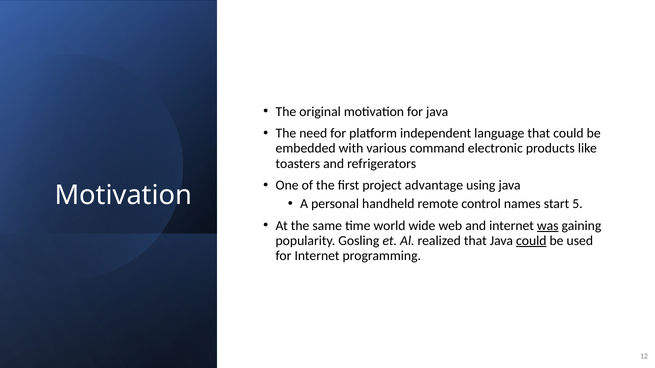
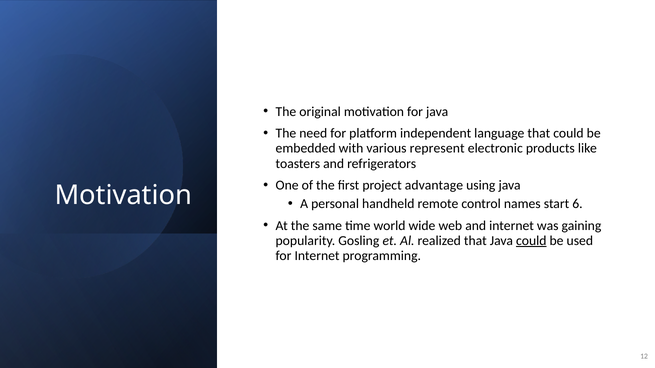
command: command -> represent
5: 5 -> 6
was underline: present -> none
